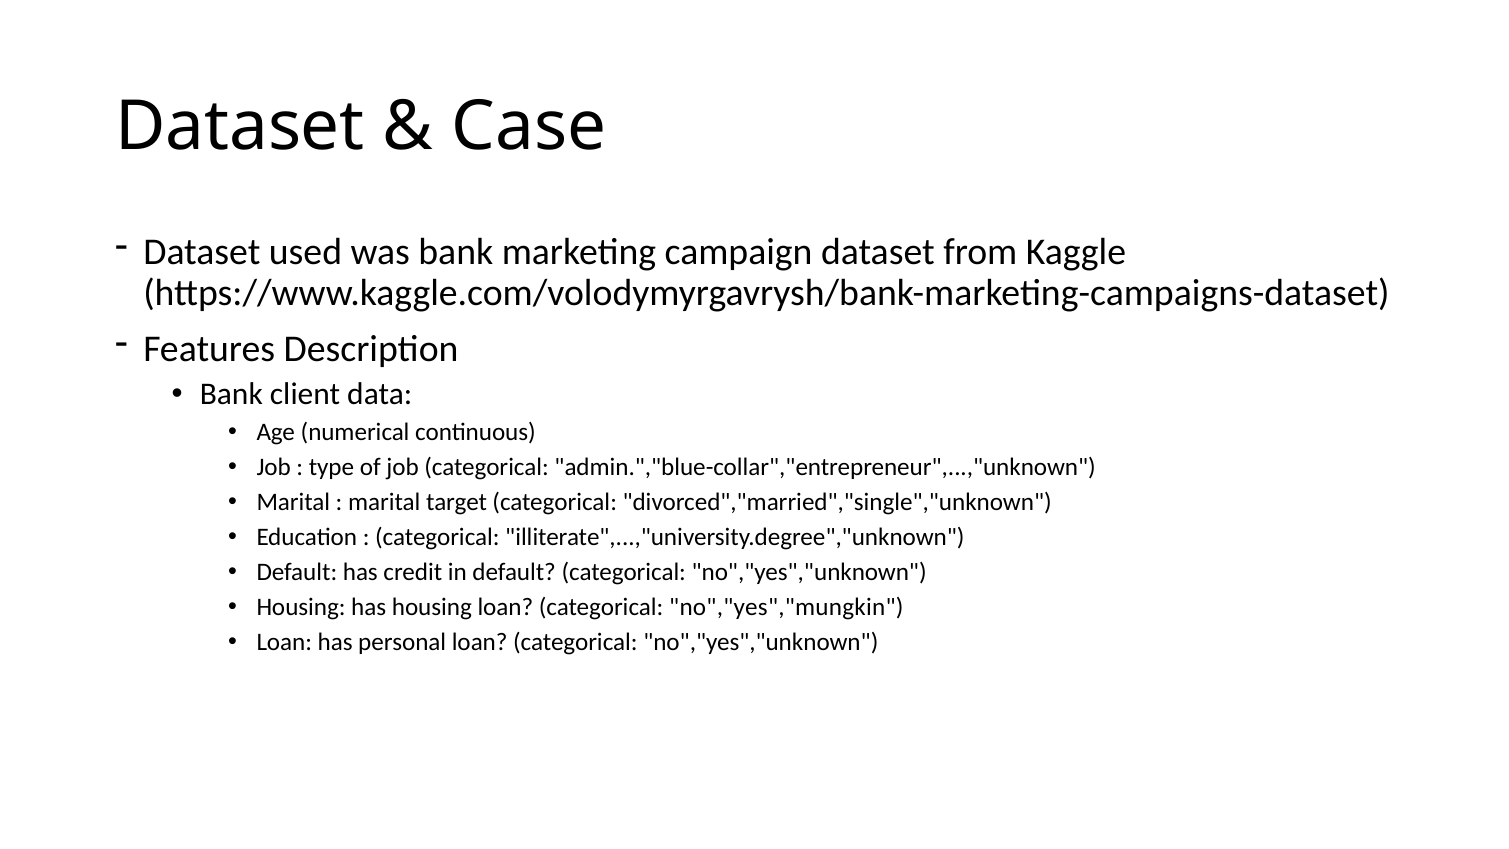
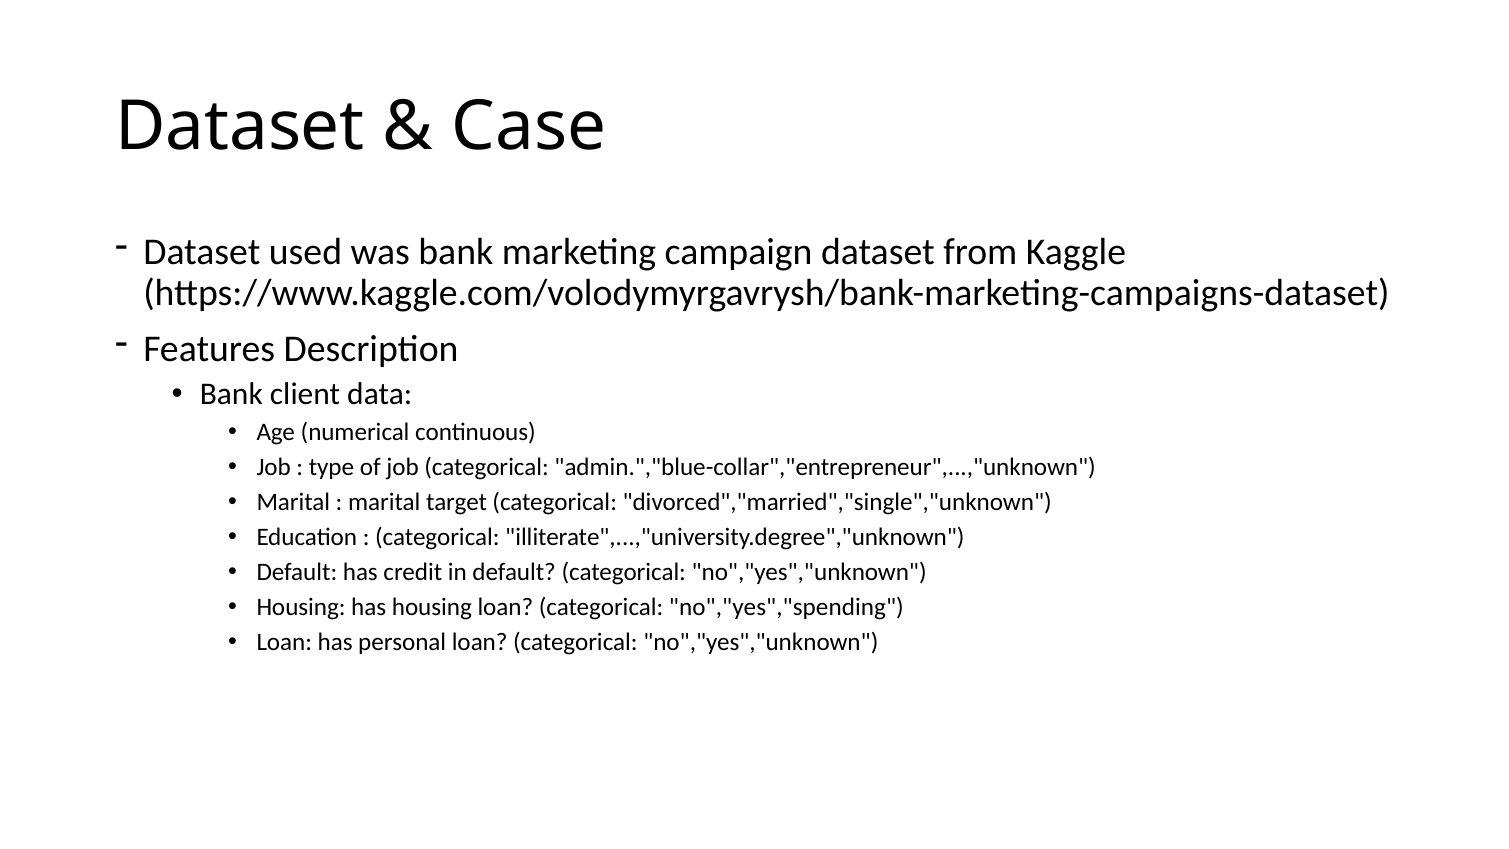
no","yes","mungkin: no","yes","mungkin -> no","yes","spending
